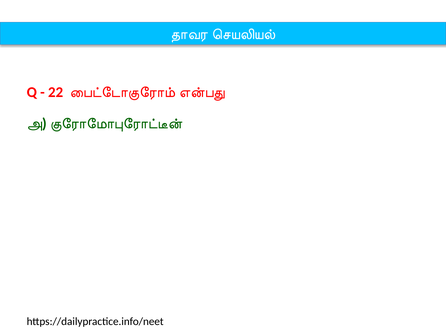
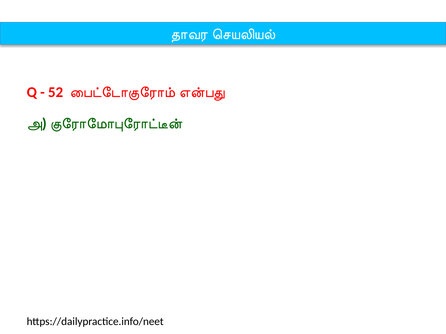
22: 22 -> 52
